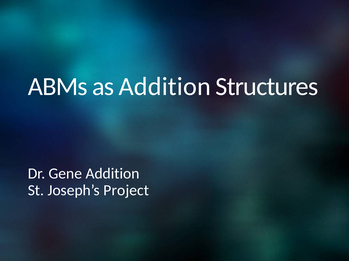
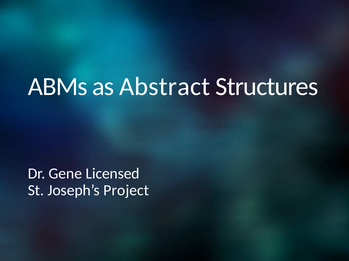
as Addition: Addition -> Abstract
Gene Addition: Addition -> Licensed
